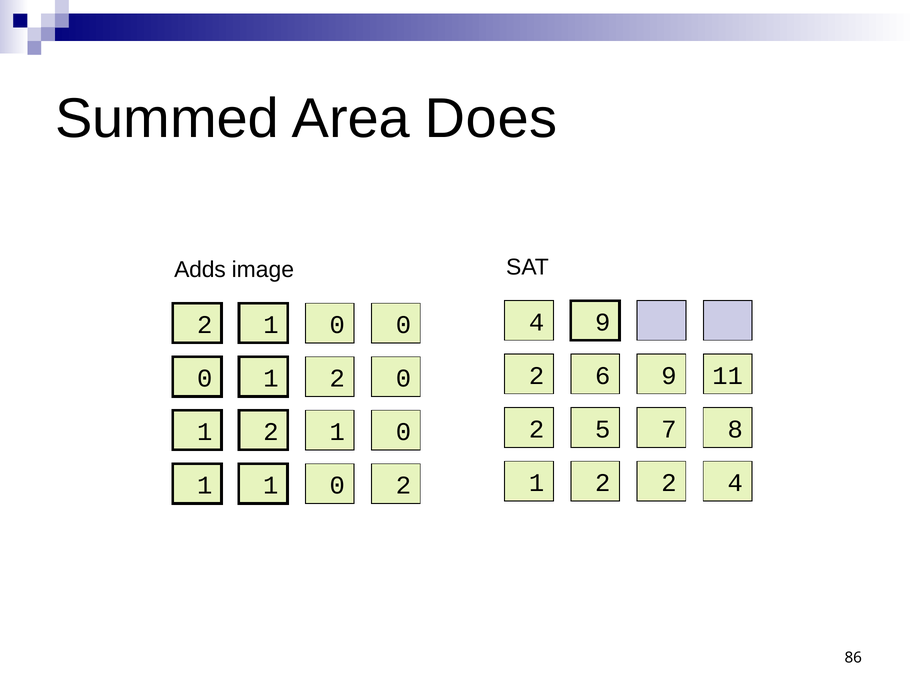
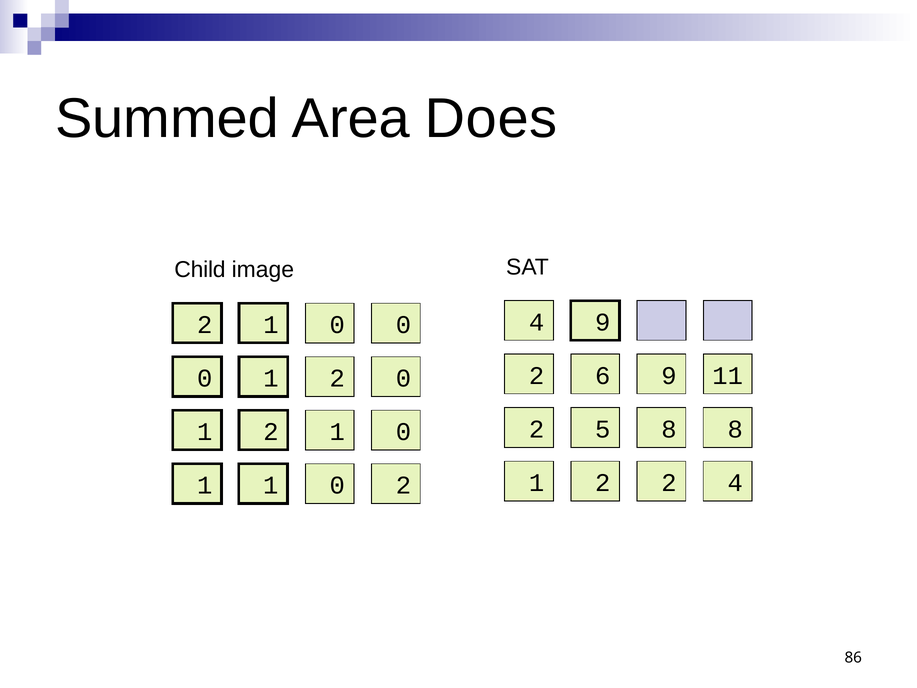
Adds: Adds -> Child
5 7: 7 -> 8
